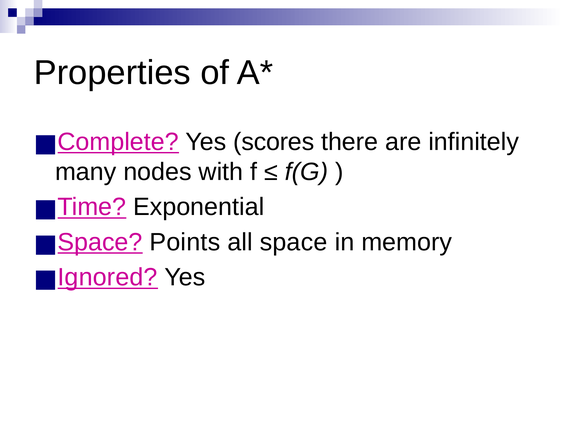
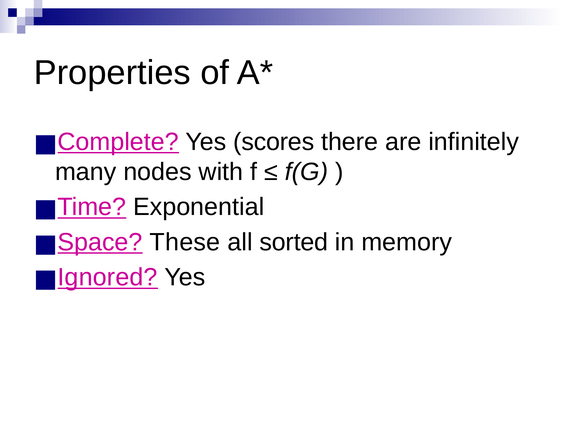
Points: Points -> These
all space: space -> sorted
